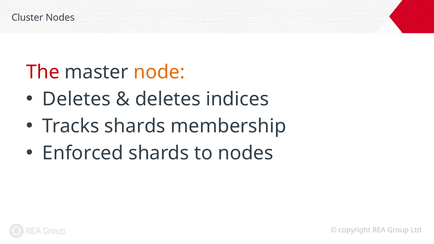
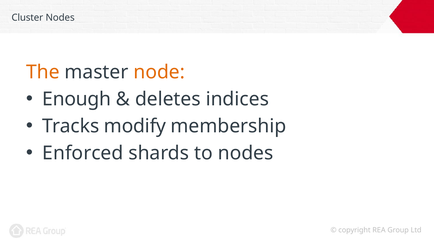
The colour: red -> orange
Deletes at (77, 99): Deletes -> Enough
Tracks shards: shards -> modify
